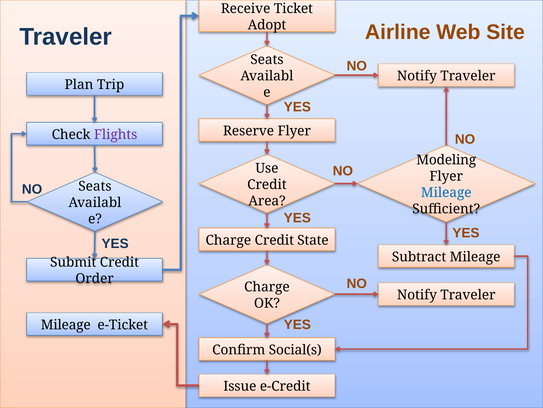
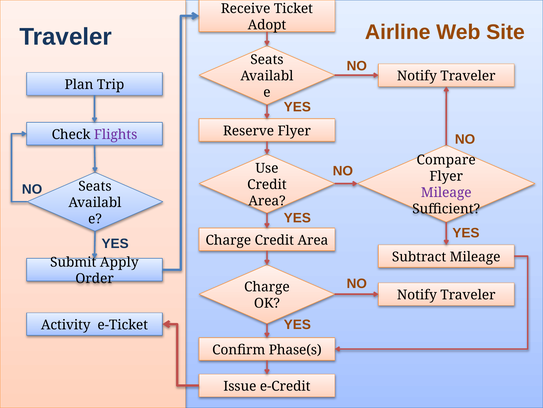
Modeling: Modeling -> Compare
Mileage at (446, 192) colour: blue -> purple
Charge Credit State: State -> Area
Submit Credit: Credit -> Apply
Mileage at (66, 324): Mileage -> Activity
Social(s: Social(s -> Phase(s
